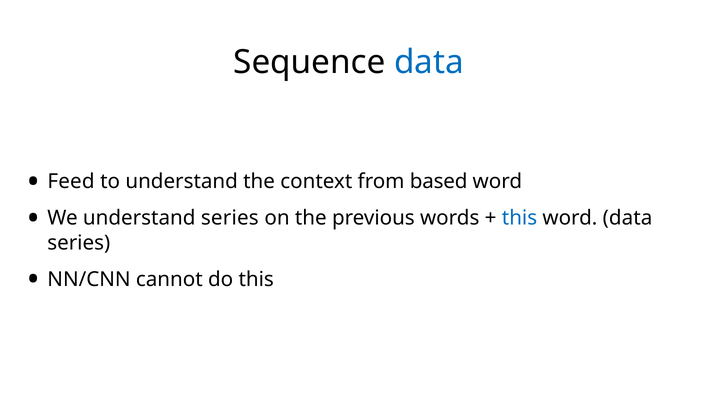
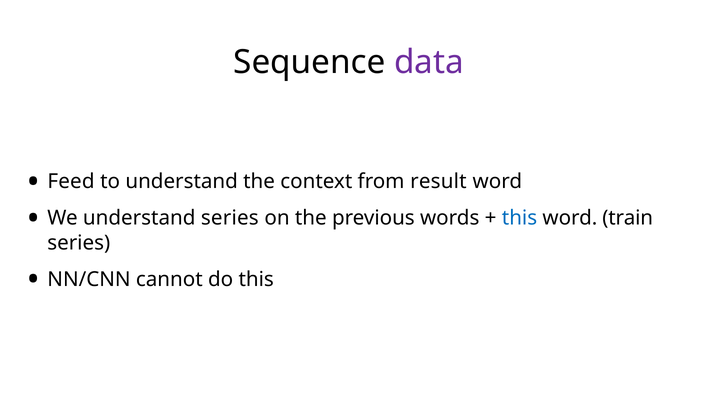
data at (429, 62) colour: blue -> purple
based: based -> result
word data: data -> train
